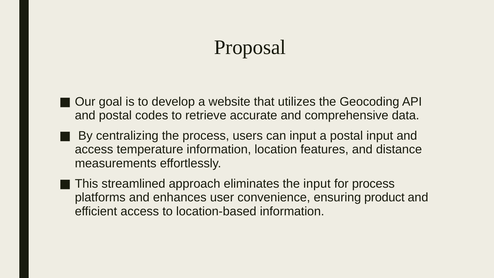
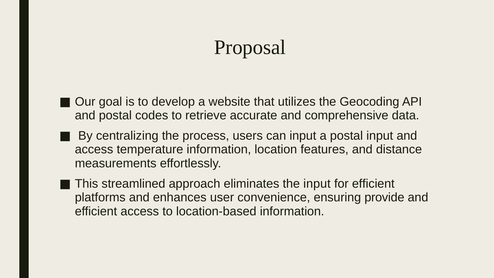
for process: process -> efficient
product: product -> provide
